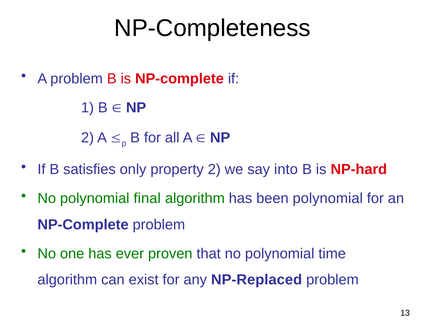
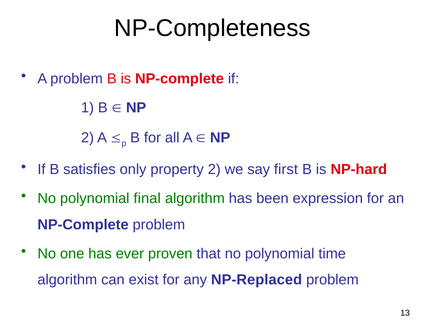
into: into -> first
been polynomial: polynomial -> expression
